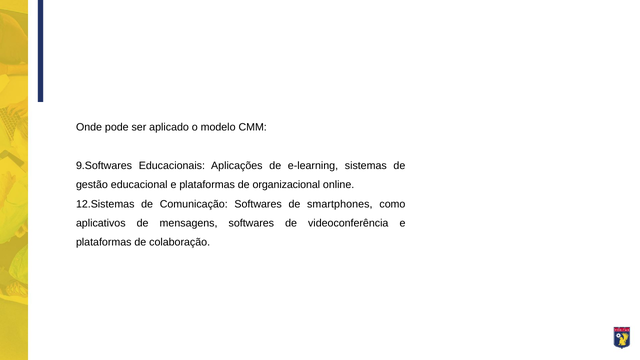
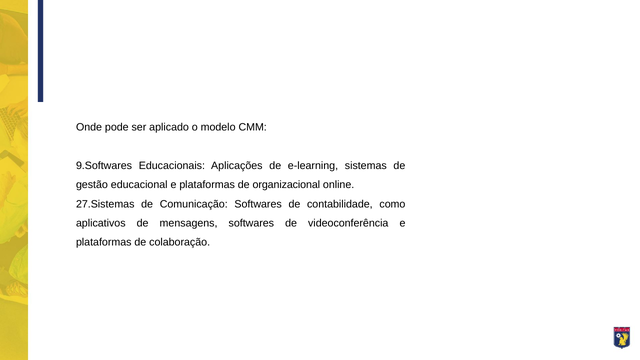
12.Sistemas: 12.Sistemas -> 27.Sistemas
smartphones: smartphones -> contabilidade
